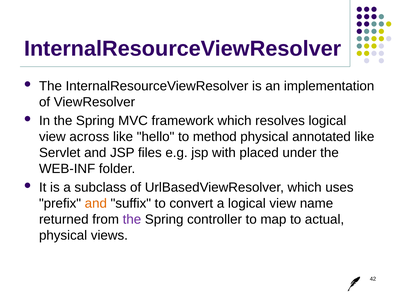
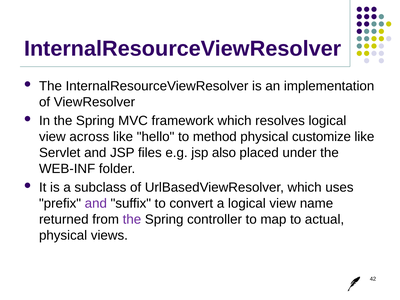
annotated: annotated -> customize
with: with -> also
and at (96, 203) colour: orange -> purple
